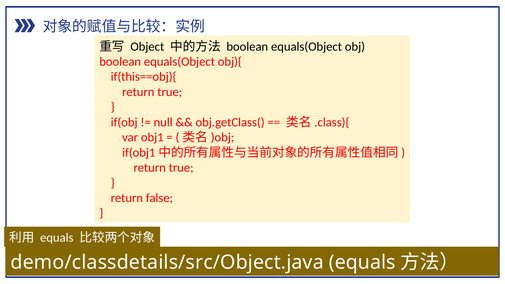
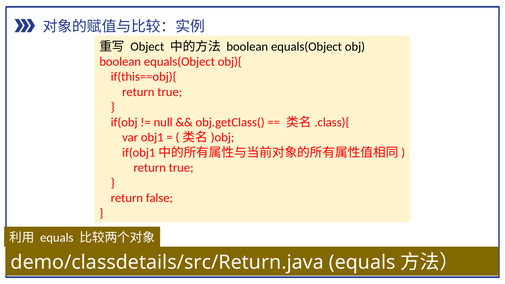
demo/classdetails/src/Object.java: demo/classdetails/src/Object.java -> demo/classdetails/src/Return.java
